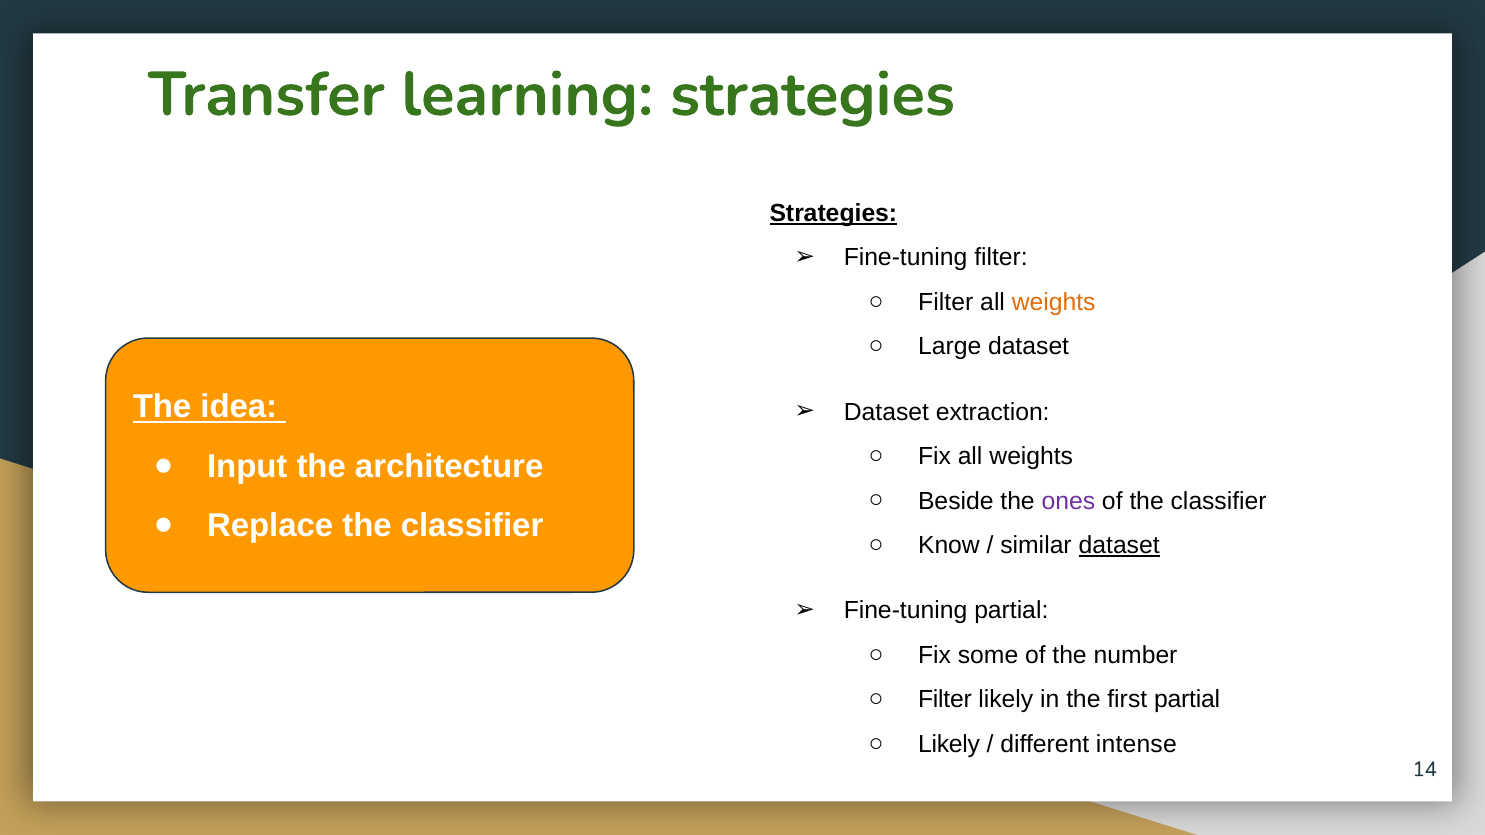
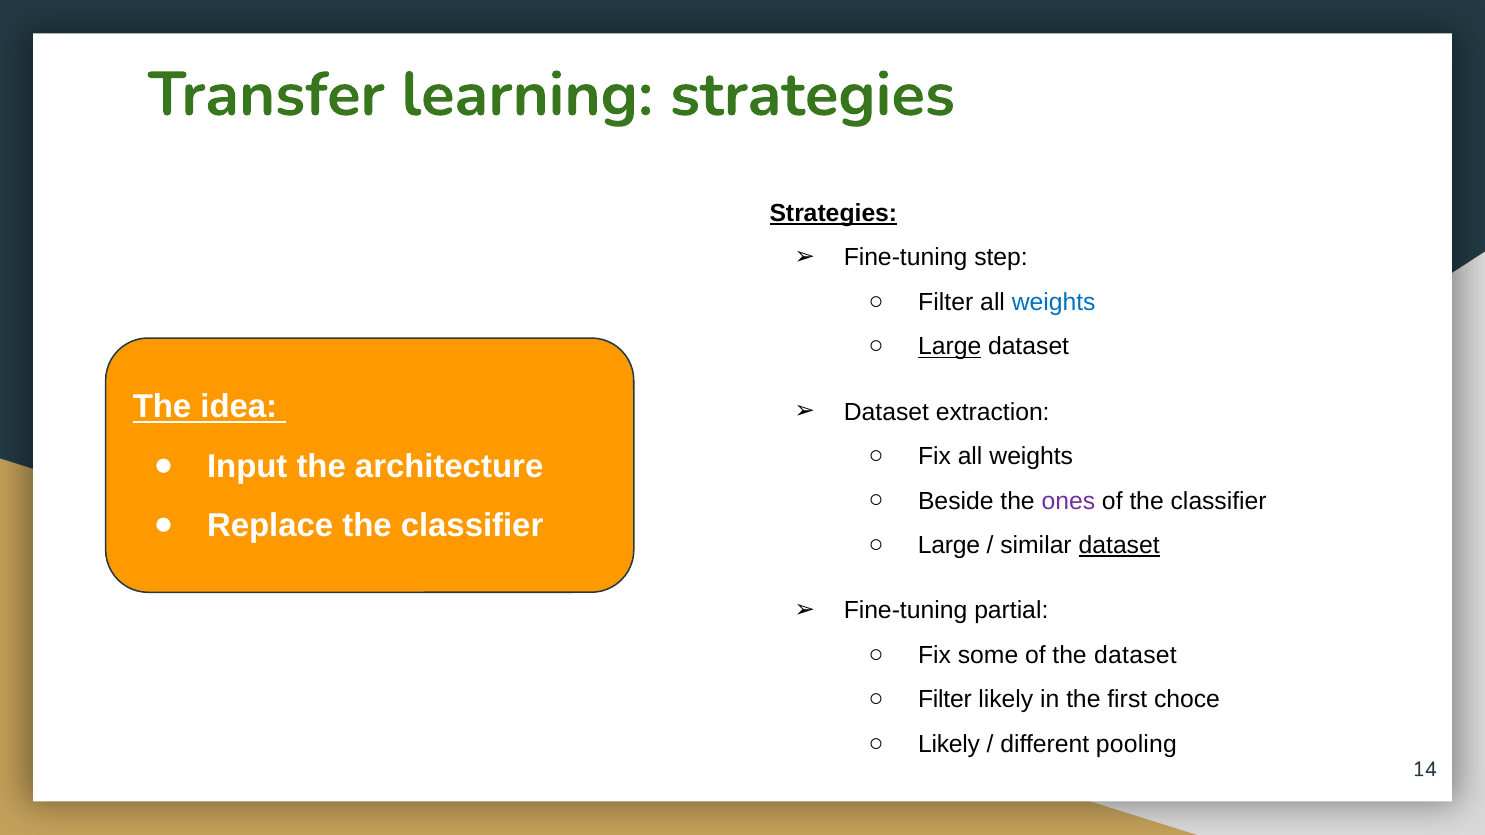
Fine-tuning filter: filter -> step
weights at (1054, 302) colour: orange -> blue
Large at (950, 347) underline: none -> present
Know at (949, 546): Know -> Large
the number: number -> dataset
first partial: partial -> choce
intense: intense -> pooling
